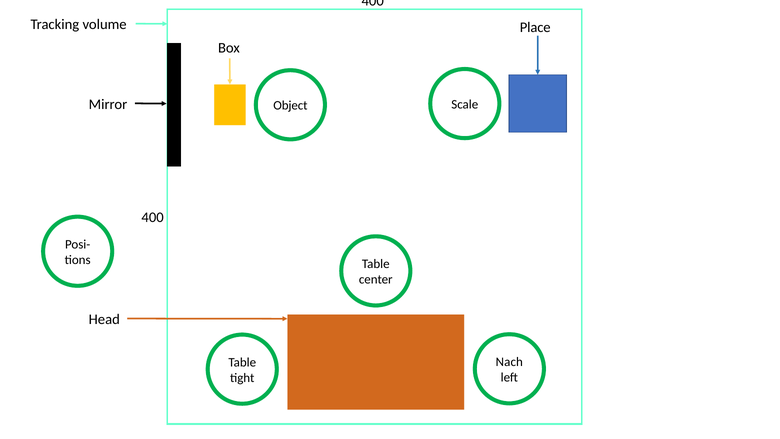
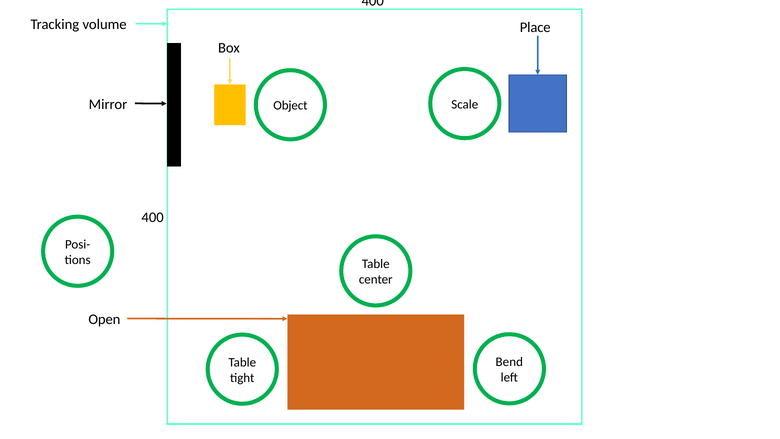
Head: Head -> Open
Nach: Nach -> Bend
